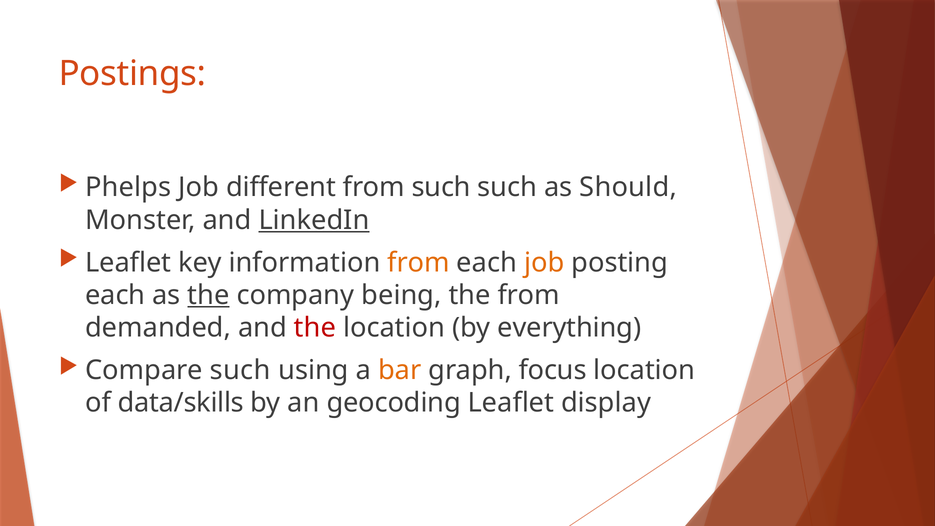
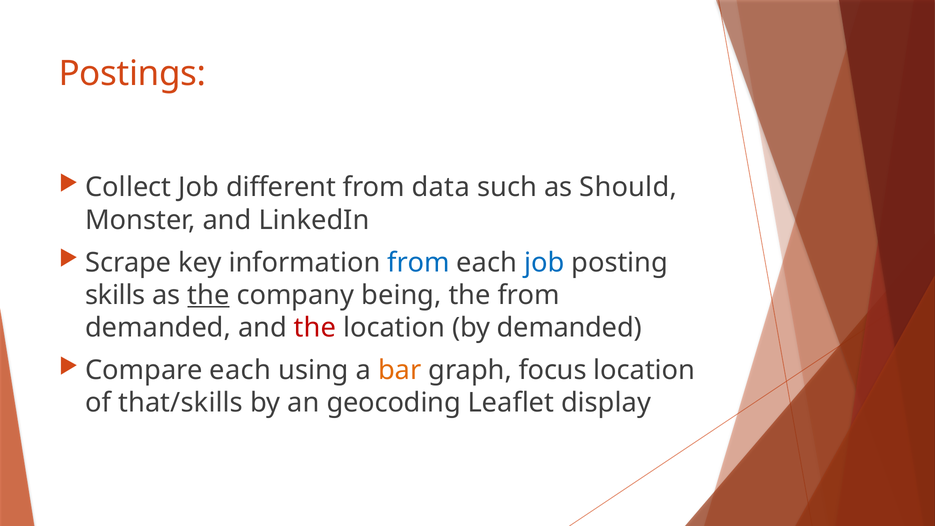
Phelps: Phelps -> Collect
from such: such -> data
LinkedIn underline: present -> none
Leaflet at (128, 262): Leaflet -> Scrape
from at (419, 262) colour: orange -> blue
job at (544, 262) colour: orange -> blue
each at (115, 295): each -> skills
by everything: everything -> demanded
Compare such: such -> each
data/skills: data/skills -> that/skills
